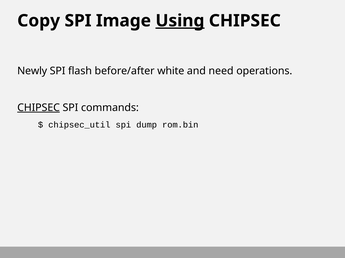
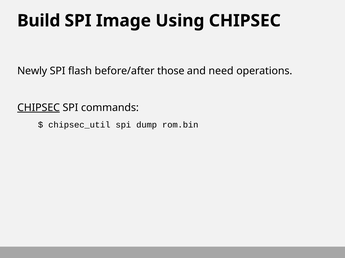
Copy: Copy -> Build
Using underline: present -> none
white: white -> those
